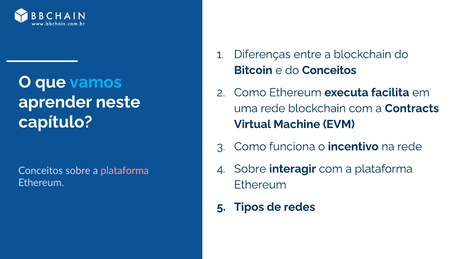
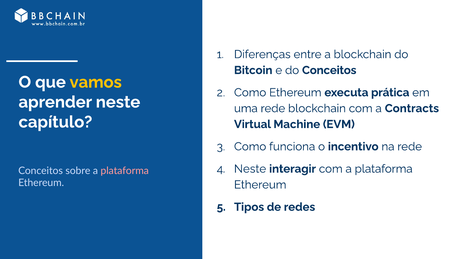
vamos colour: light blue -> yellow
facilita: facilita -> prática
Sobre at (250, 169): Sobre -> Neste
